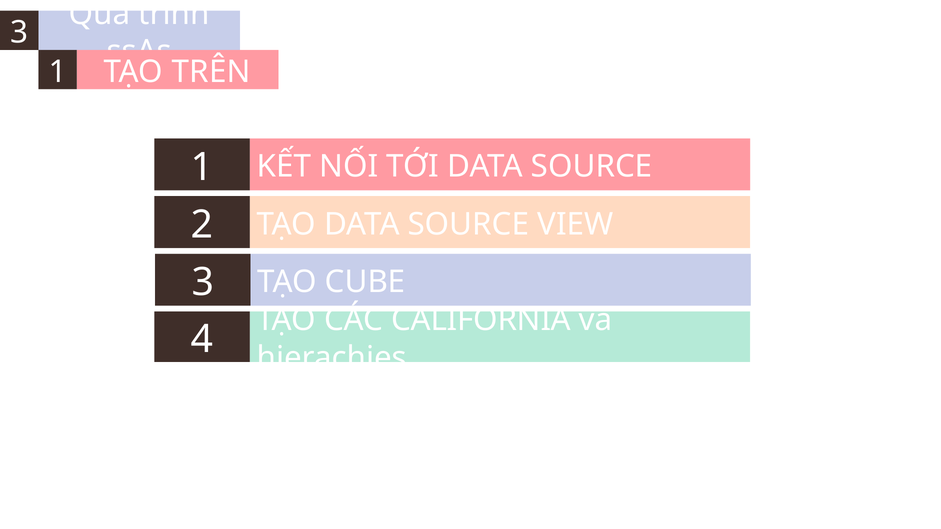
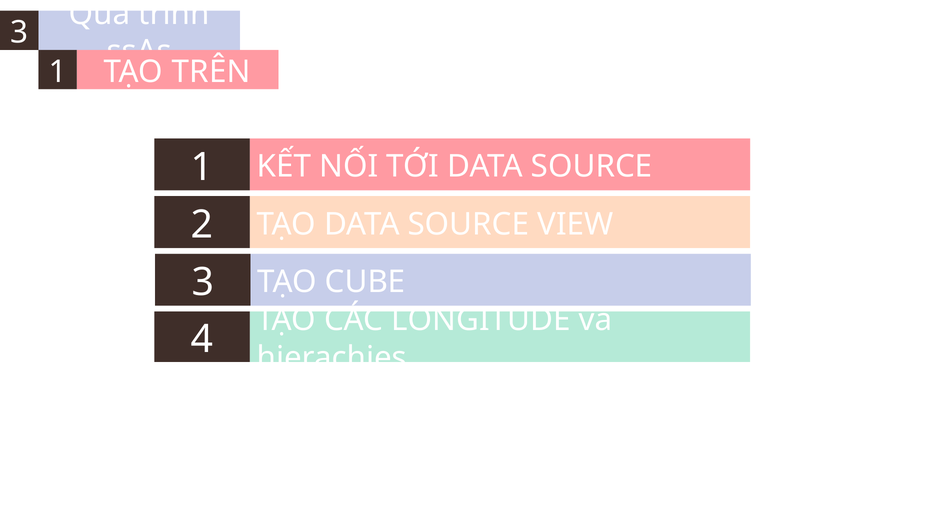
CALIFORNIA: CALIFORNIA -> LONGITUDE
